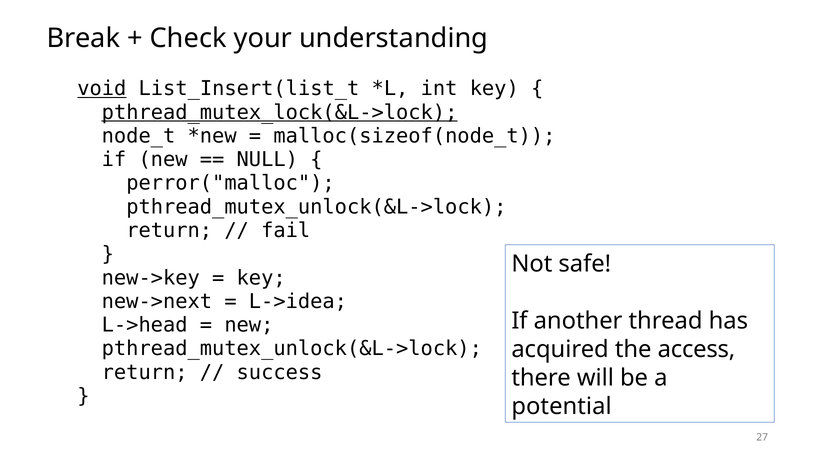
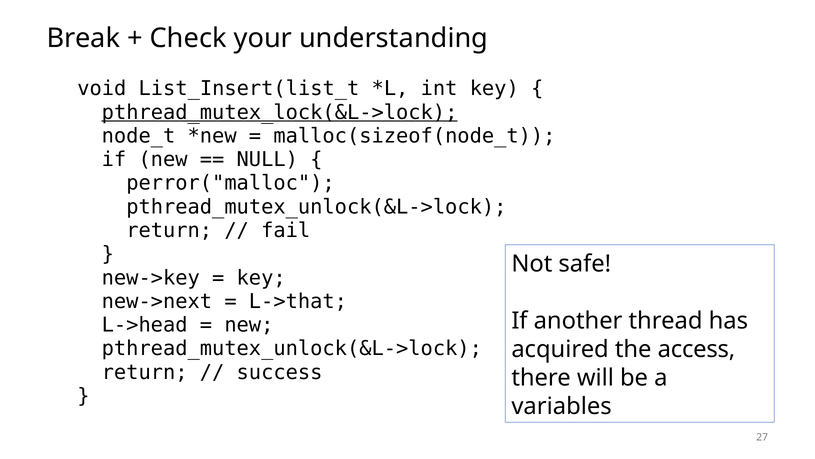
void underline: present -> none
L->idea: L->idea -> L->that
potential: potential -> variables
